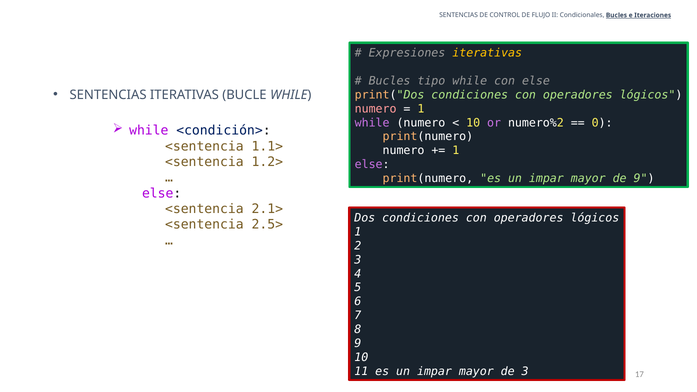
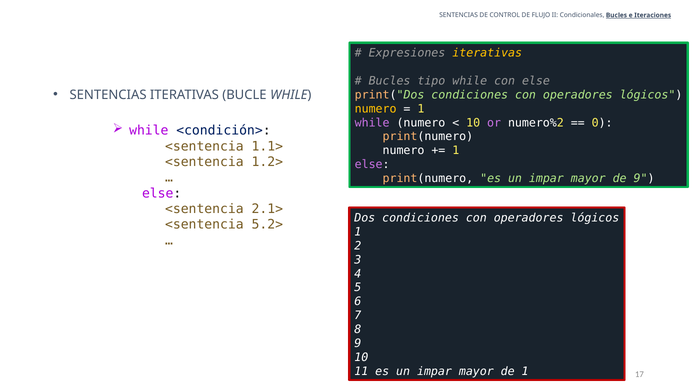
numero at (376, 109) colour: pink -> yellow
2.5>: 2.5> -> 5.2>
de 3: 3 -> 1
